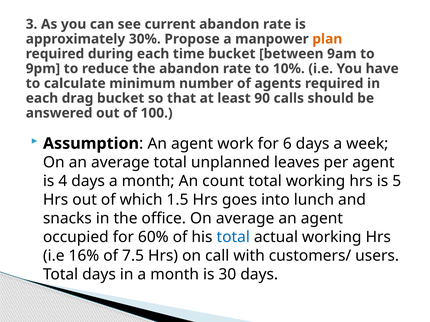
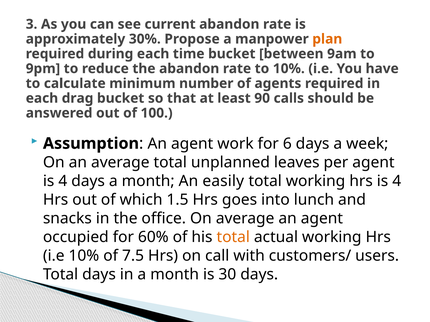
count: count -> easily
hrs is 5: 5 -> 4
total at (233, 237) colour: blue -> orange
i.e 16%: 16% -> 10%
